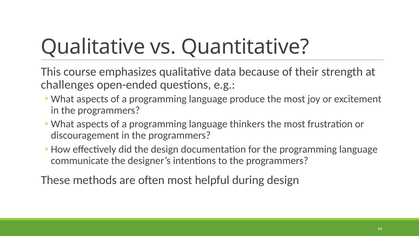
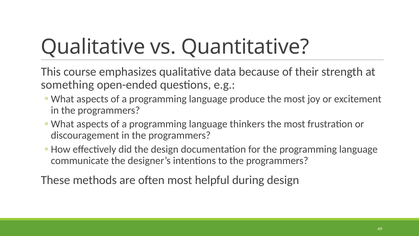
challenges: challenges -> something
